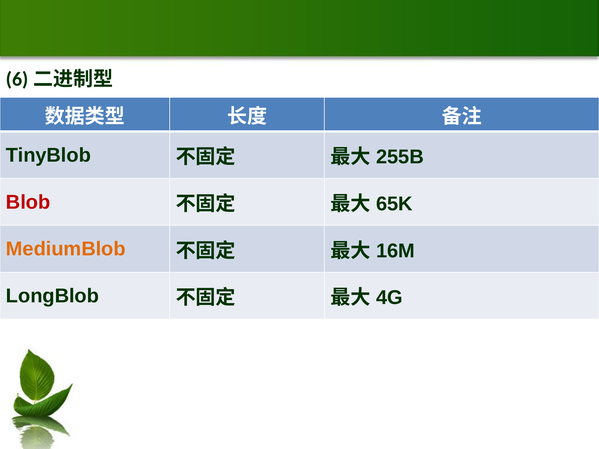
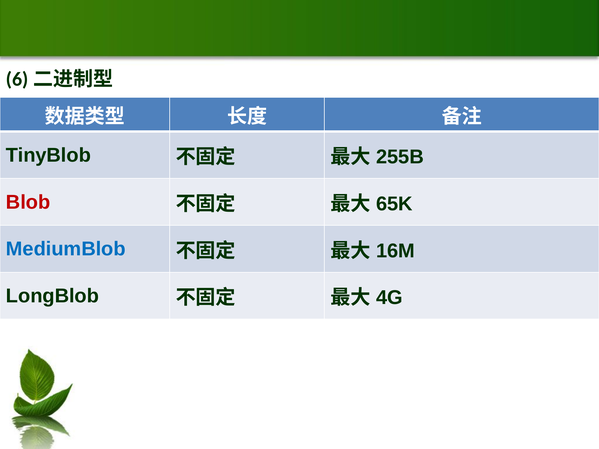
MediumBlob colour: orange -> blue
